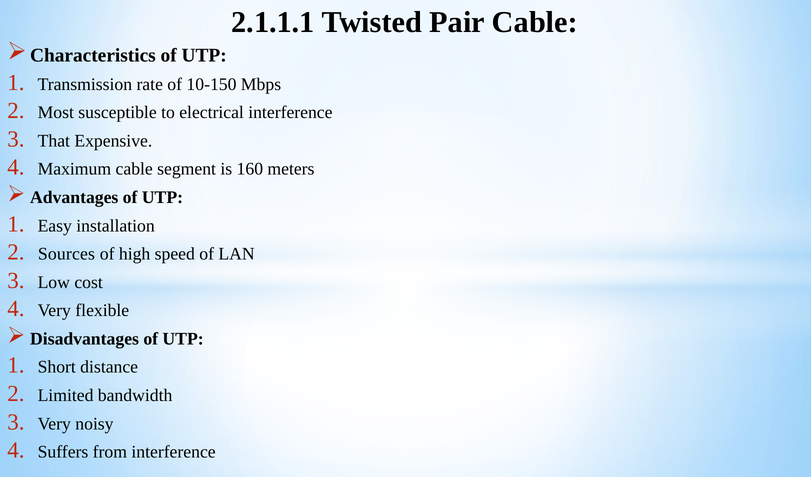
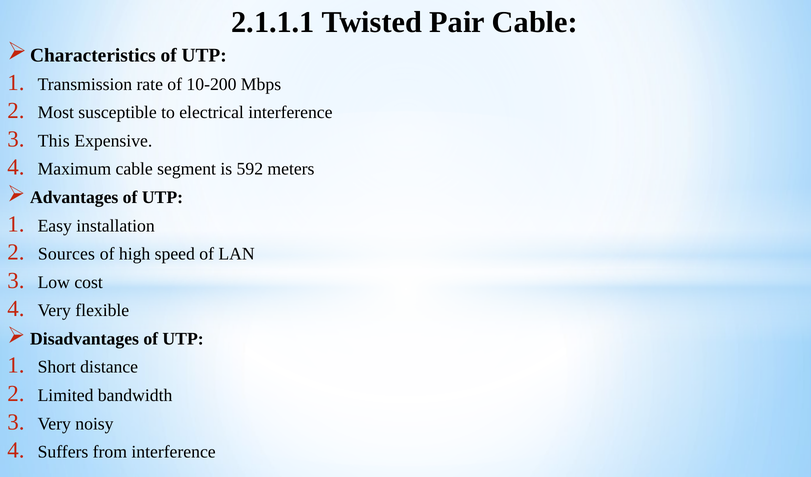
10-150: 10-150 -> 10-200
That: That -> This
160: 160 -> 592
